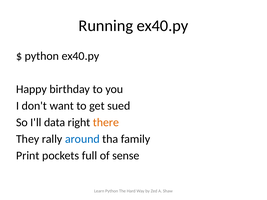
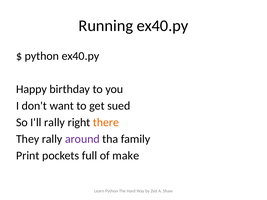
I'll data: data -> rally
around colour: blue -> purple
sense: sense -> make
